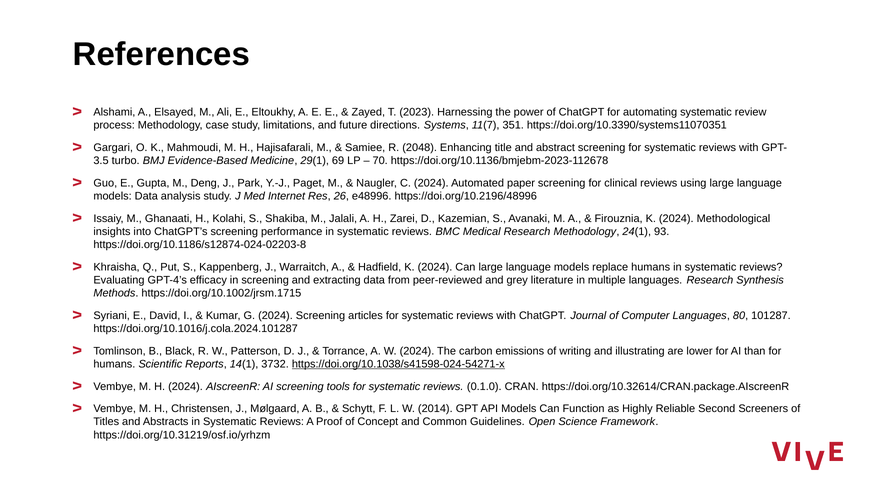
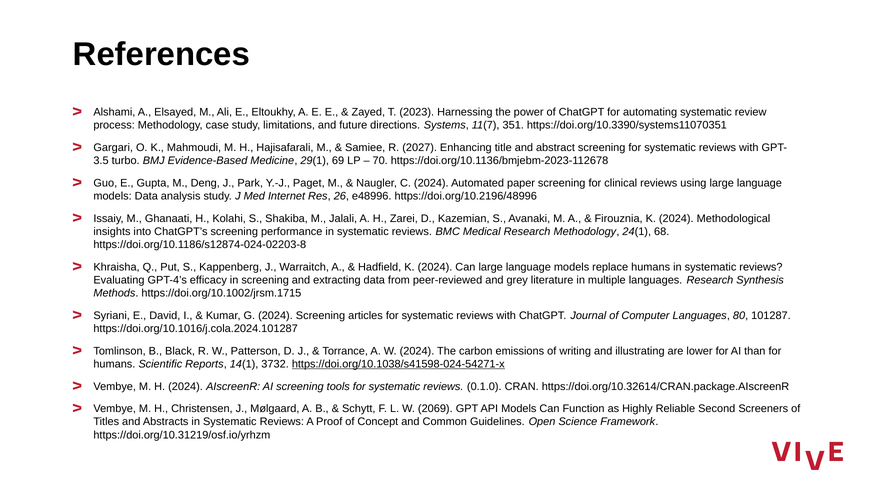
2048: 2048 -> 2027
93: 93 -> 68
2014: 2014 -> 2069
